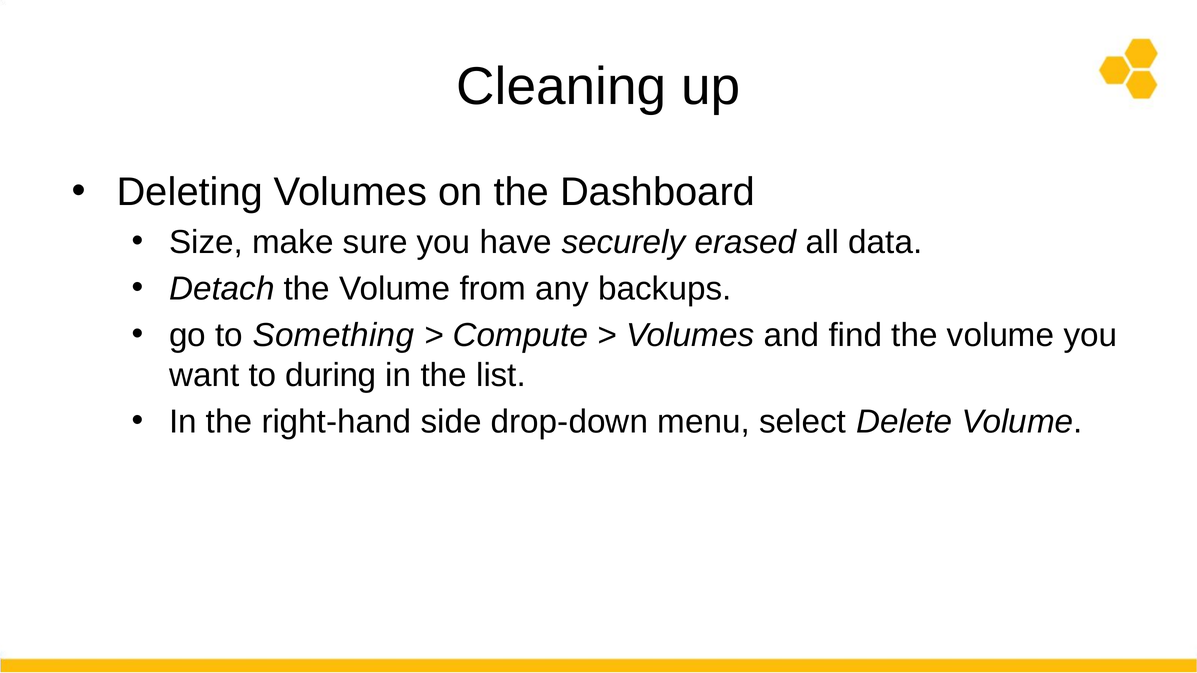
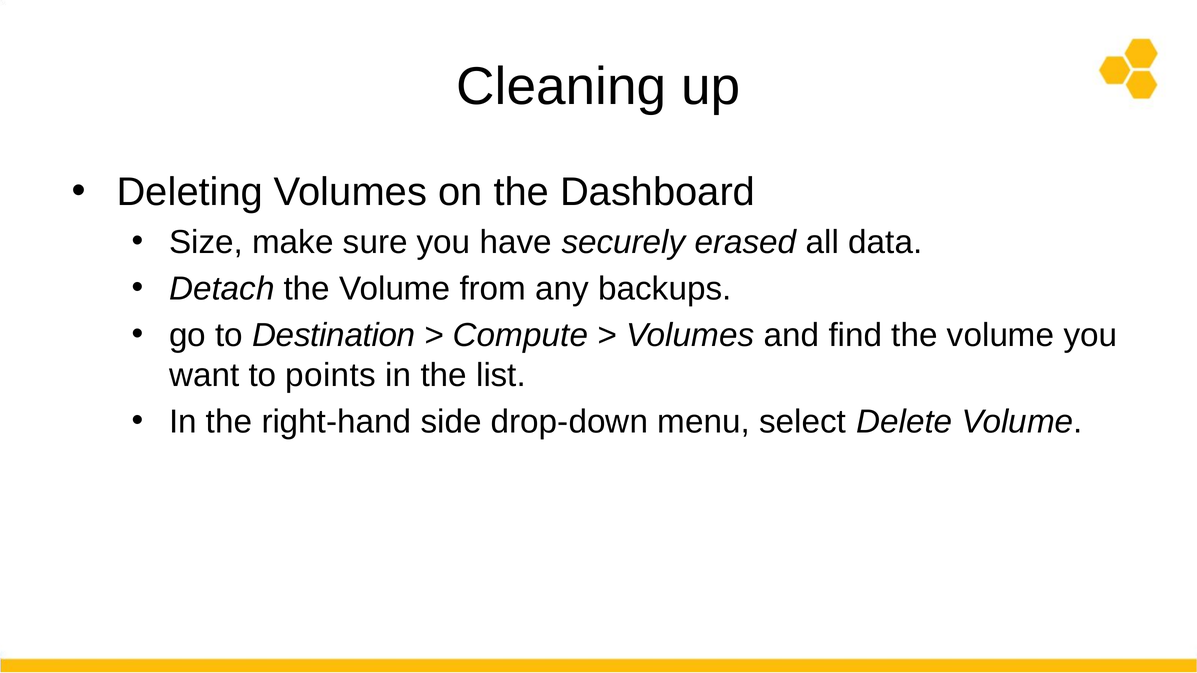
Something: Something -> Destination
during: during -> points
